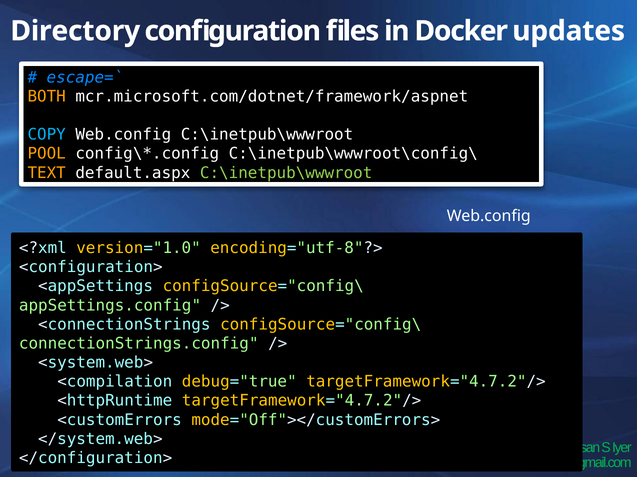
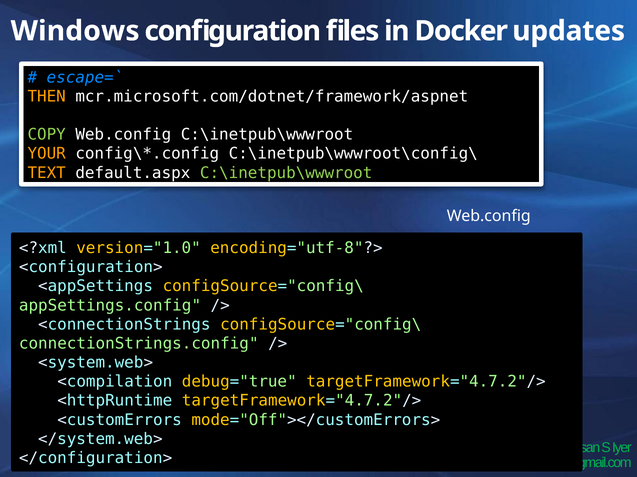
Directory: Directory -> Windows
BOTH: BOTH -> THEN
COPY colour: light blue -> light green
POOL: POOL -> YOUR
